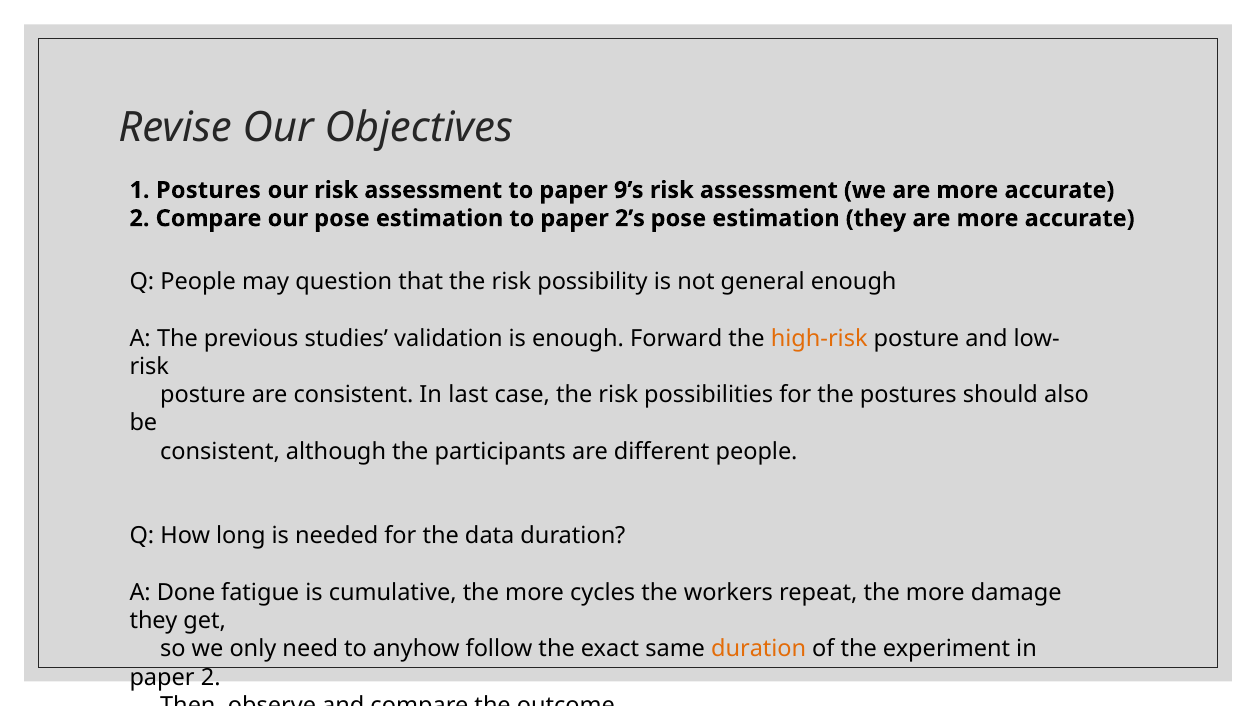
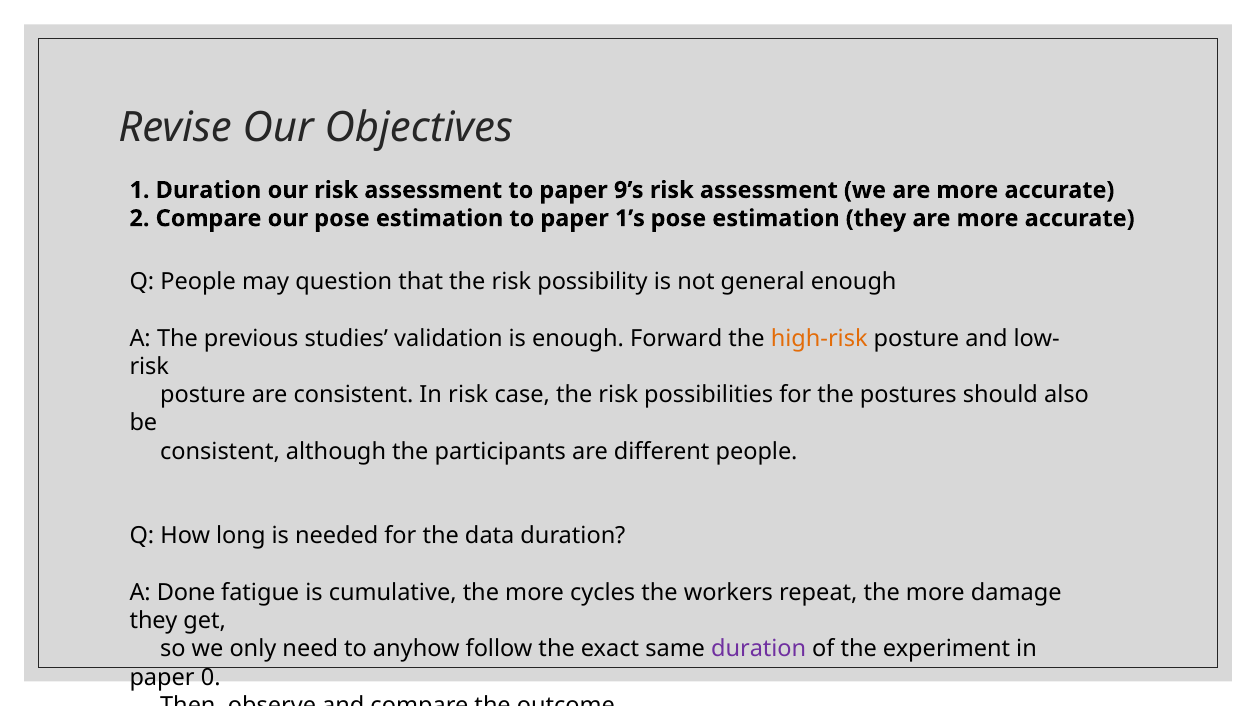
1 Postures: Postures -> Duration
2’s: 2’s -> 1’s
In last: last -> risk
duration at (759, 650) colour: orange -> purple
paper 2: 2 -> 0
